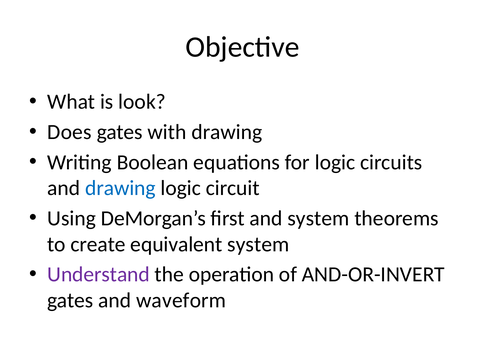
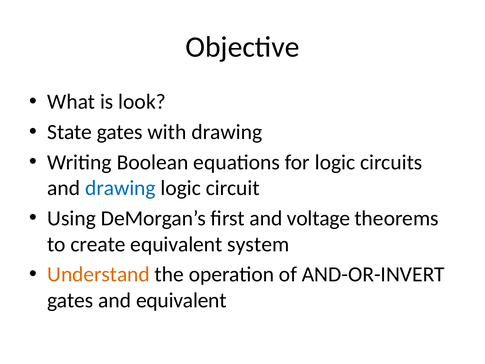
Does: Does -> State
and system: system -> voltage
Understand colour: purple -> orange
and waveform: waveform -> equivalent
